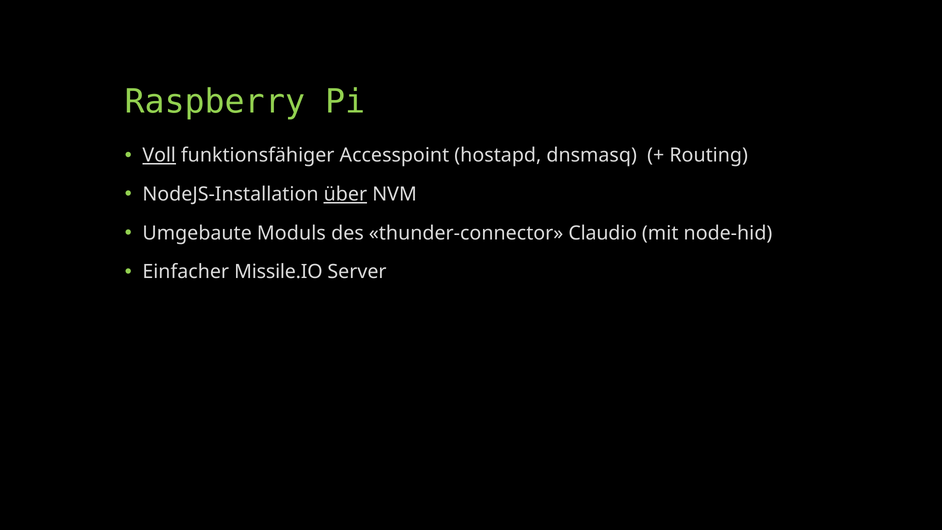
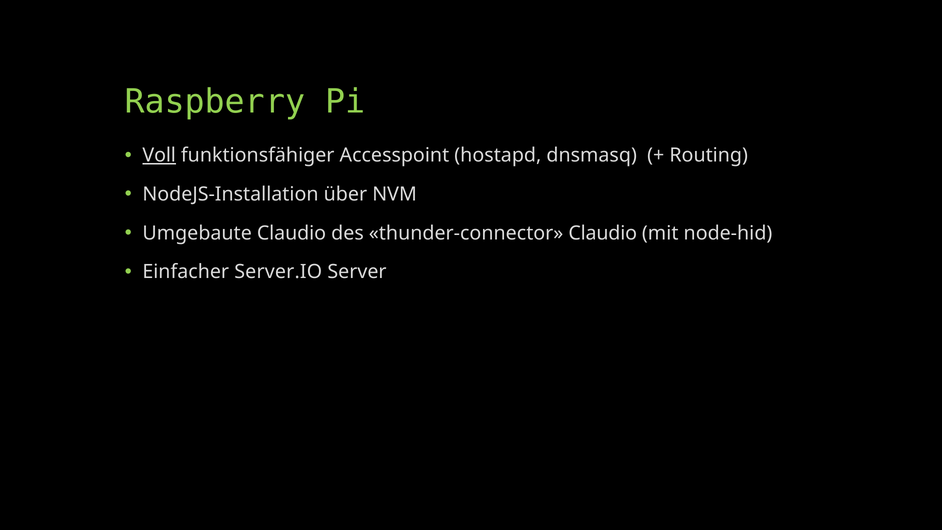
über underline: present -> none
Umgebaute Moduls: Moduls -> Claudio
Missile.IO: Missile.IO -> Server.IO
